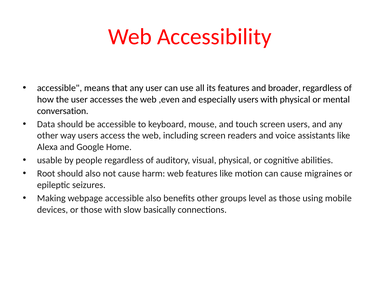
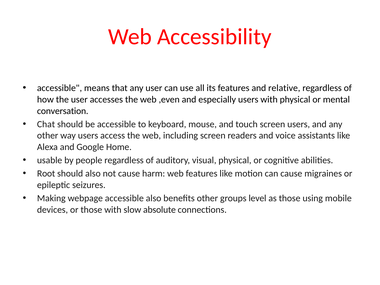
broader: broader -> relative
Data: Data -> Chat
basically: basically -> absolute
